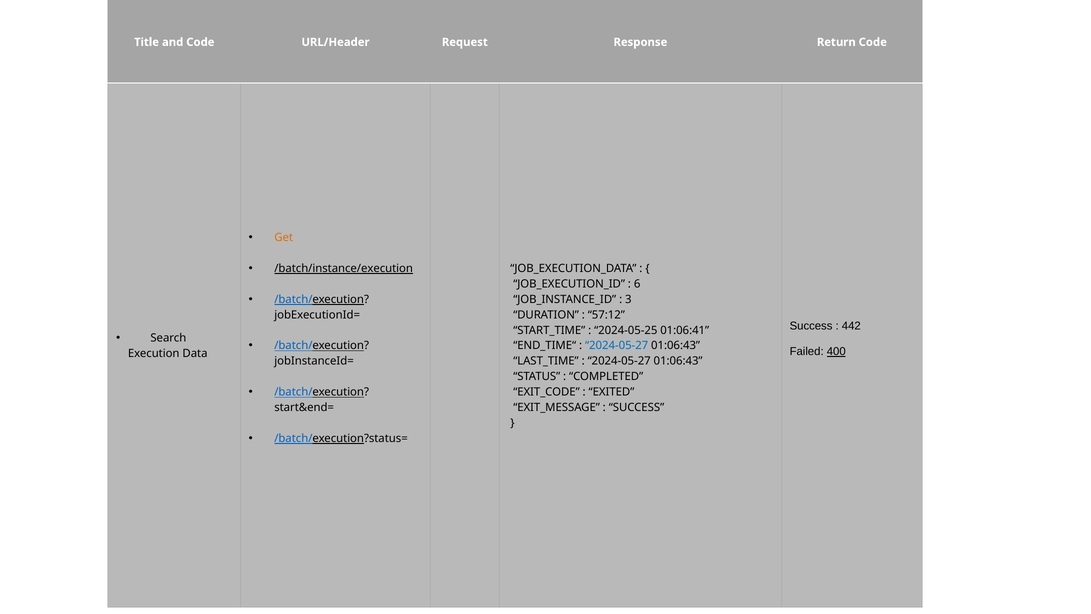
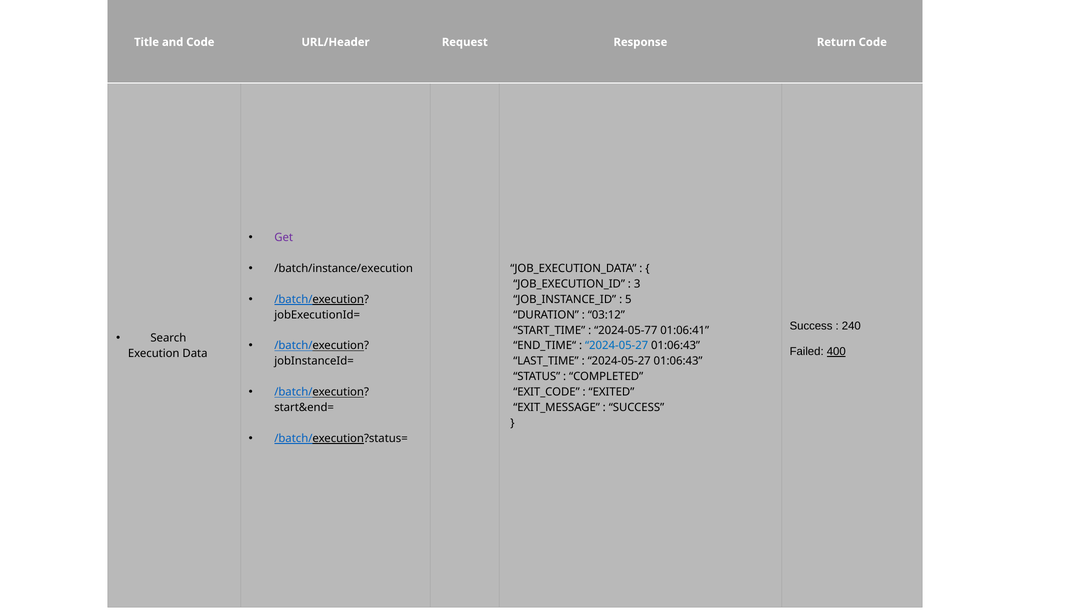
Get colour: orange -> purple
/batch/instance/execution underline: present -> none
6: 6 -> 3
3: 3 -> 5
57:12: 57:12 -> 03:12
442: 442 -> 240
2024-05-25: 2024-05-25 -> 2024-05-77
